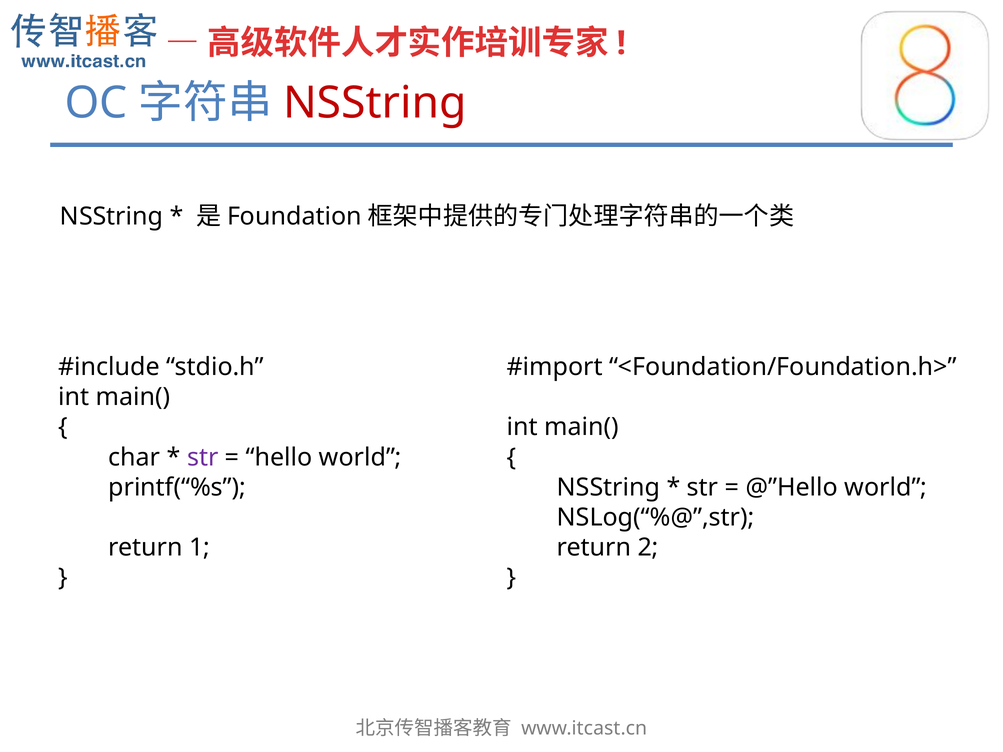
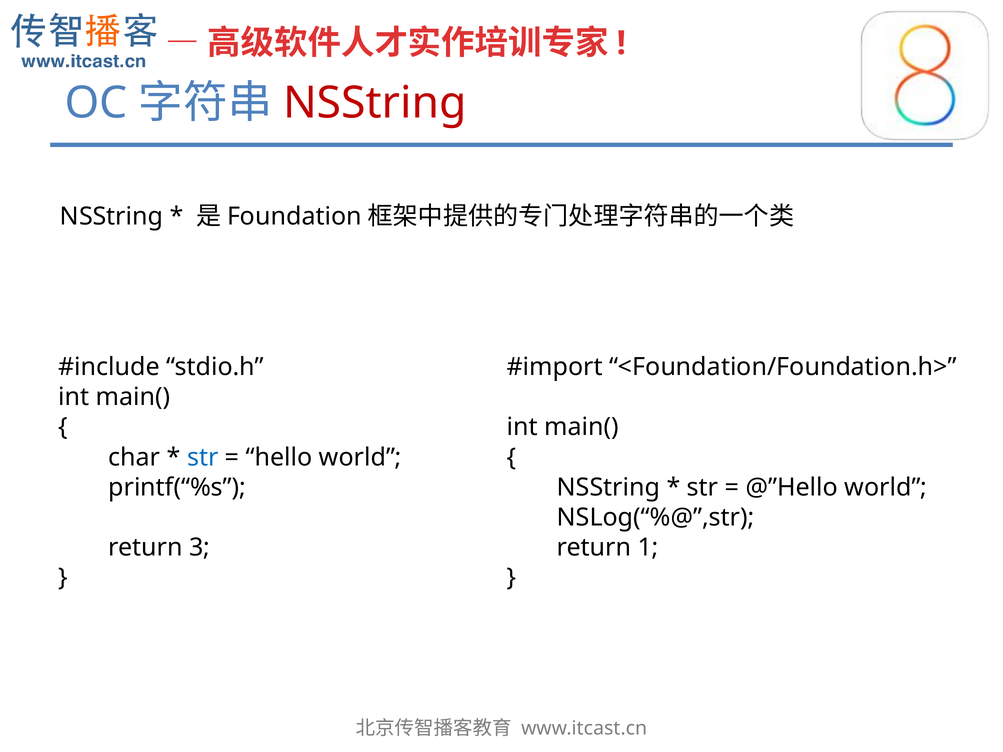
str at (203, 457) colour: purple -> blue
1: 1 -> 3
2: 2 -> 1
